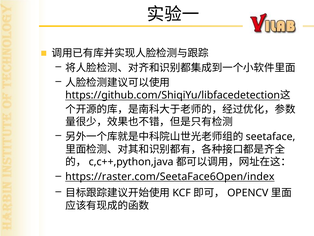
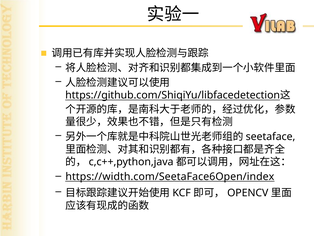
https://raster.com/SeetaFace6Open/index: https://raster.com/SeetaFace6Open/index -> https://width.com/SeetaFace6Open/index
